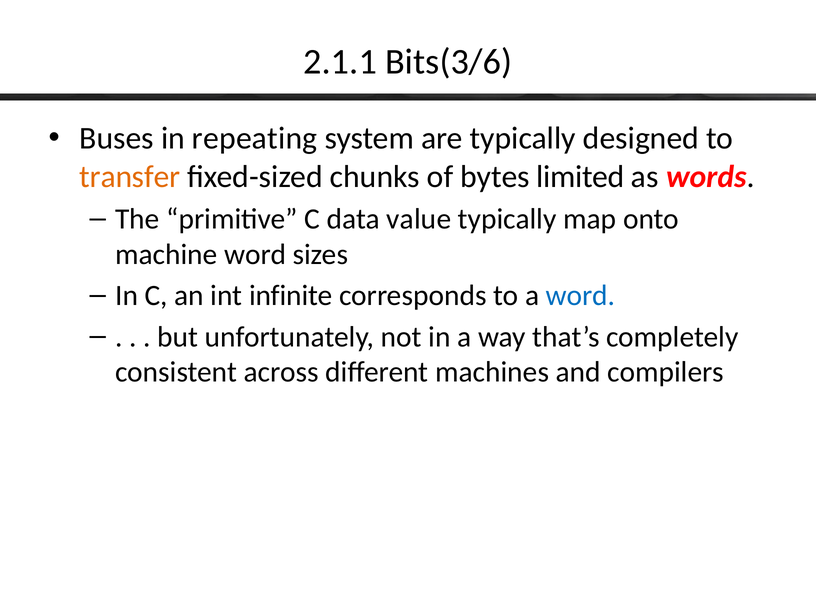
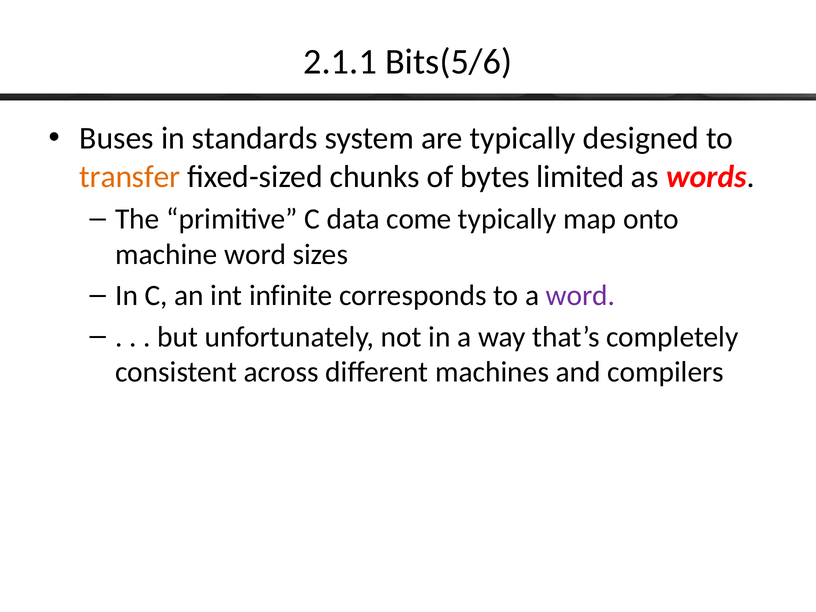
Bits(3/6: Bits(3/6 -> Bits(5/6
repeating: repeating -> standards
value: value -> come
word at (581, 296) colour: blue -> purple
